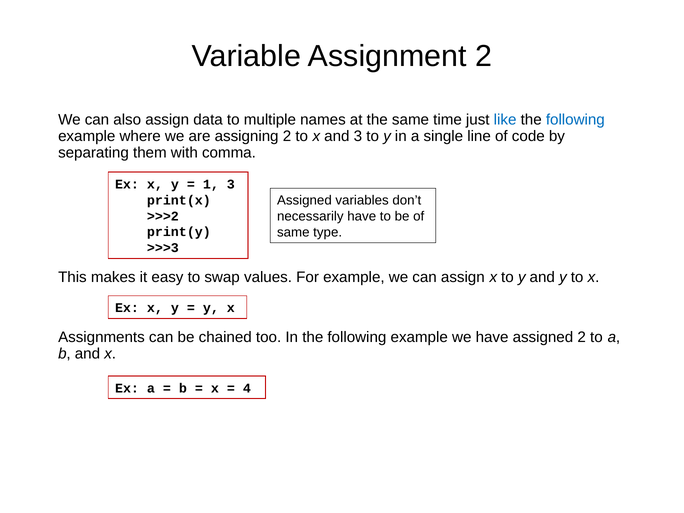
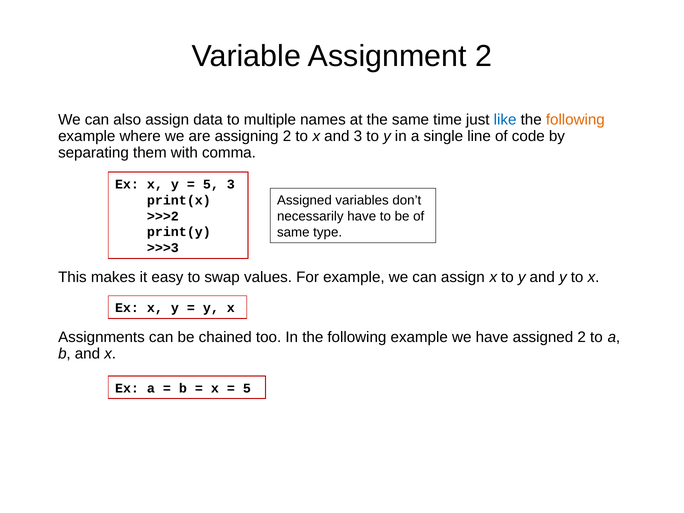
following at (575, 120) colour: blue -> orange
1 at (211, 184): 1 -> 5
4 at (247, 388): 4 -> 5
